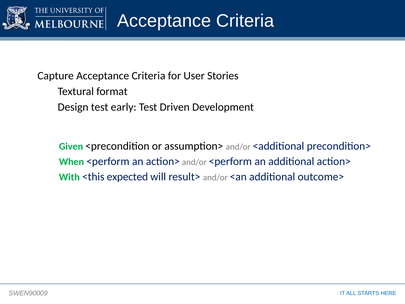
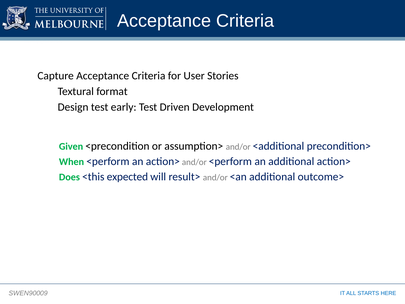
With: With -> Does
